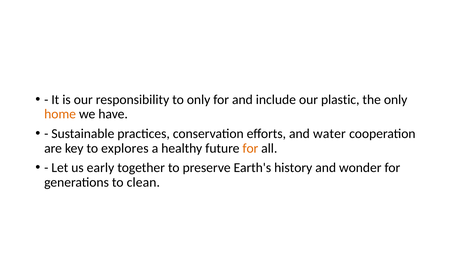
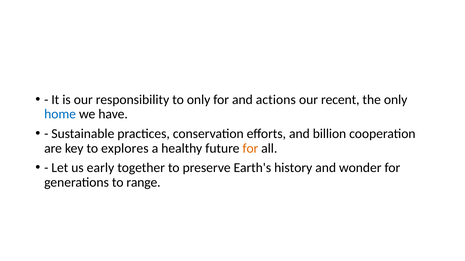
include: include -> actions
plastic: plastic -> recent
home colour: orange -> blue
water: water -> billion
clean: clean -> range
